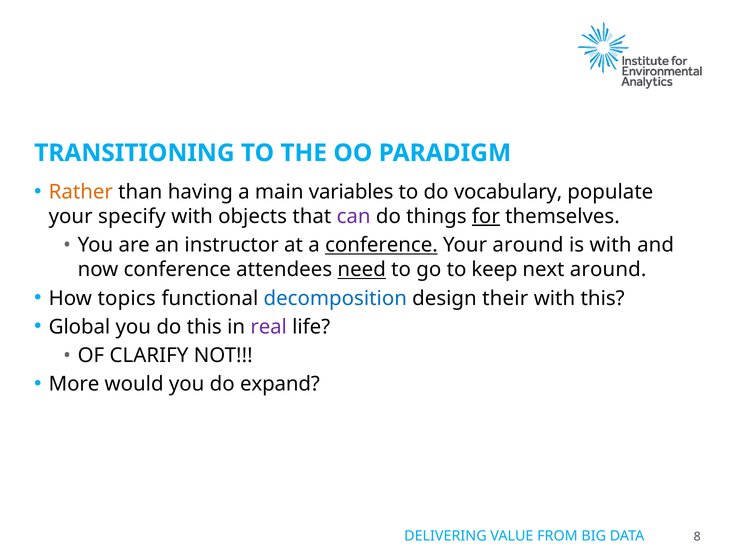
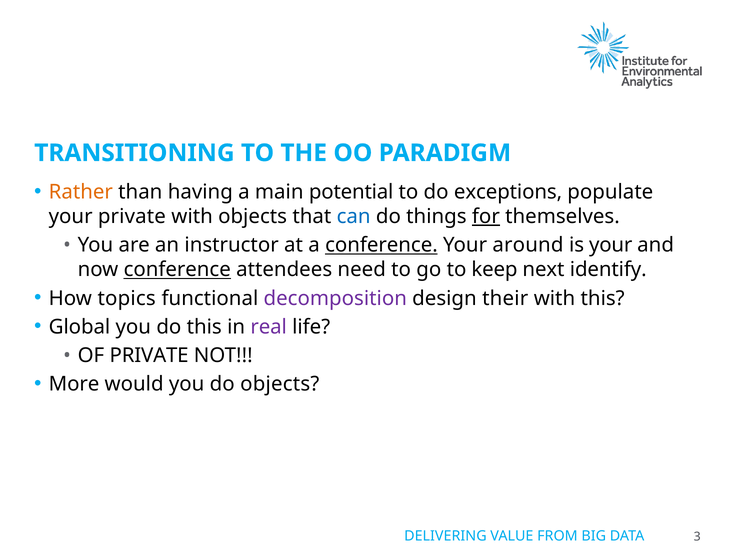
variables: variables -> potential
vocabulary: vocabulary -> exceptions
your specify: specify -> private
can colour: purple -> blue
is with: with -> your
conference at (177, 270) underline: none -> present
need underline: present -> none
next around: around -> identify
decomposition colour: blue -> purple
OF CLARIFY: CLARIFY -> PRIVATE
do expand: expand -> objects
8: 8 -> 3
